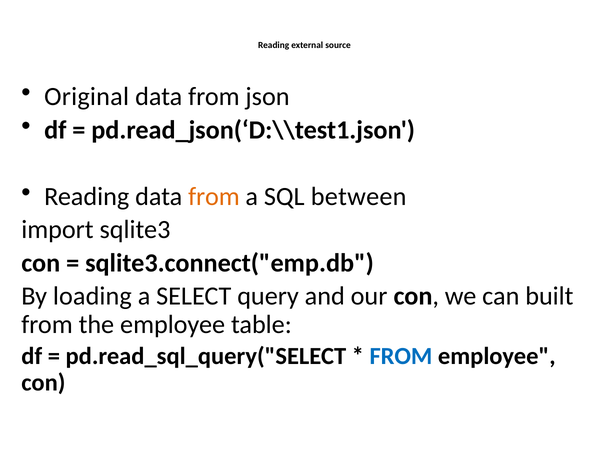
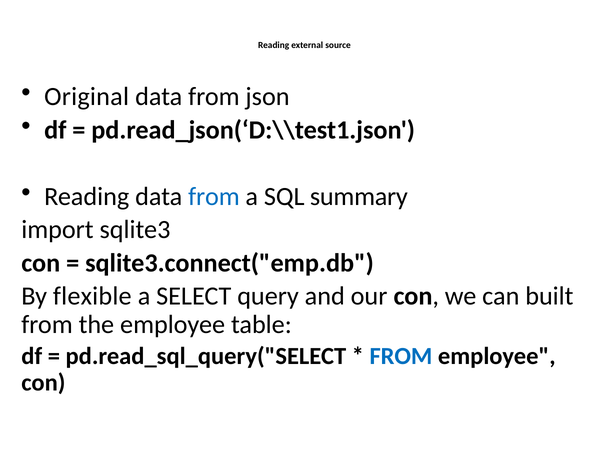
from at (214, 196) colour: orange -> blue
between: between -> summary
loading: loading -> flexible
